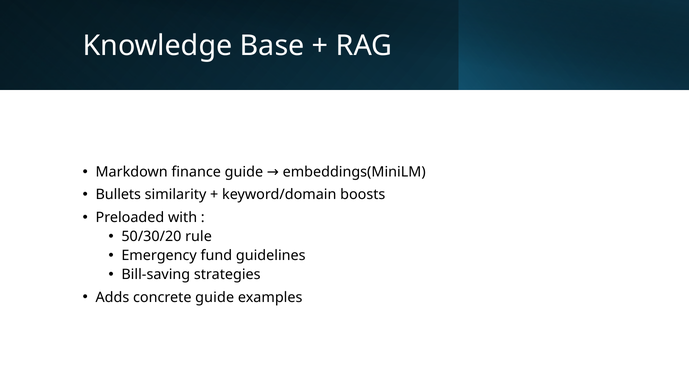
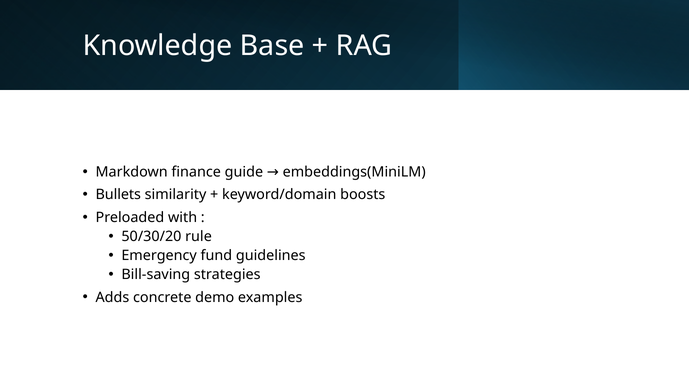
concrete guide: guide -> demo
